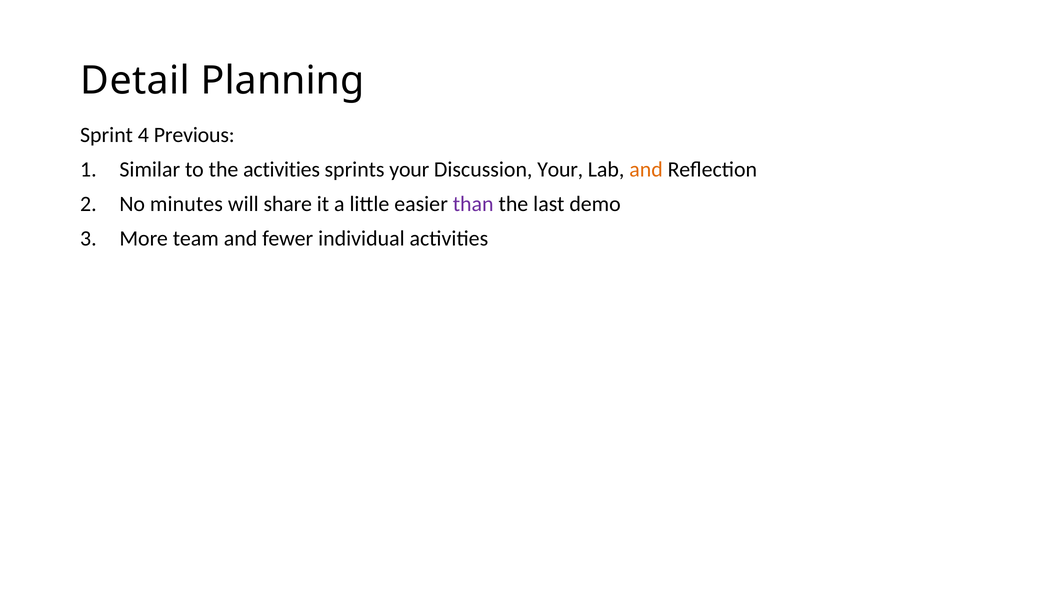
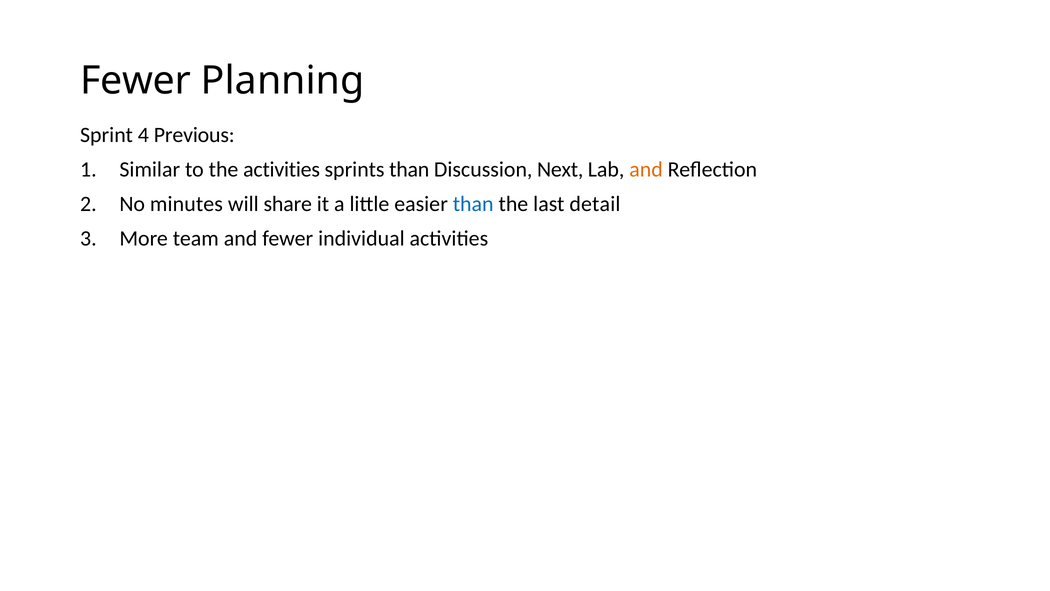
Detail at (135, 80): Detail -> Fewer
sprints your: your -> than
Discussion Your: Your -> Next
than at (473, 204) colour: purple -> blue
demo: demo -> detail
